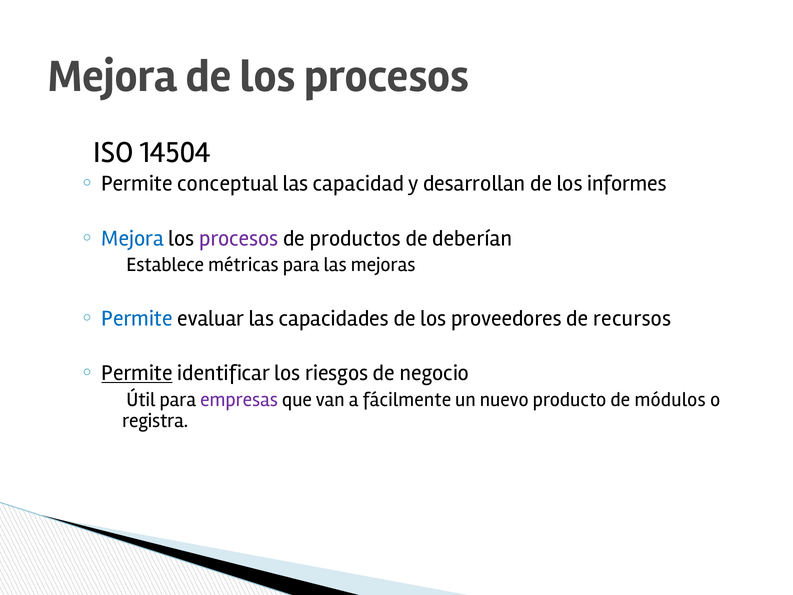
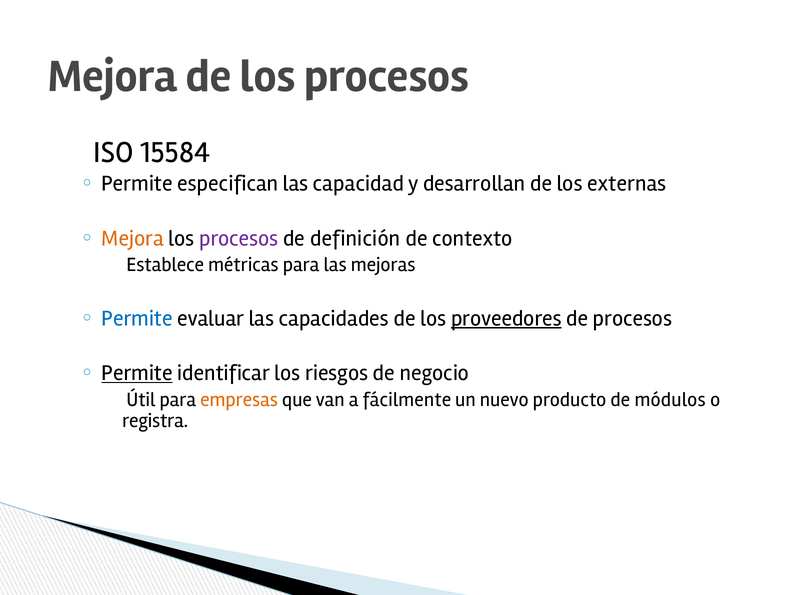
14504: 14504 -> 15584
conceptual: conceptual -> especifican
informes: informes -> externas
Mejora at (133, 238) colour: blue -> orange
productos: productos -> definición
deberían: deberían -> contexto
proveedores underline: none -> present
de recursos: recursos -> procesos
empresas colour: purple -> orange
